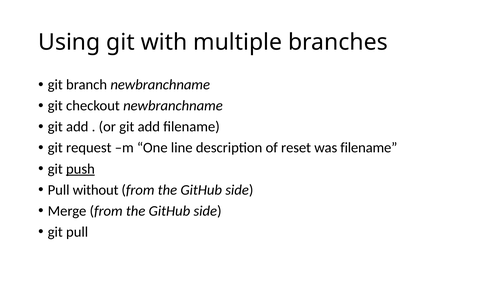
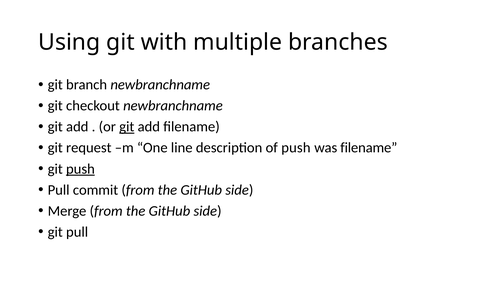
git at (127, 127) underline: none -> present
of reset: reset -> push
without: without -> commit
